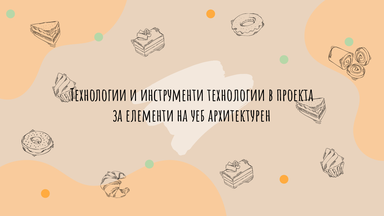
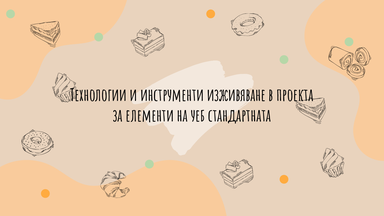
инструменти технологии: технологии -> изживяване
архитектурен: архитектурен -> стандартната
